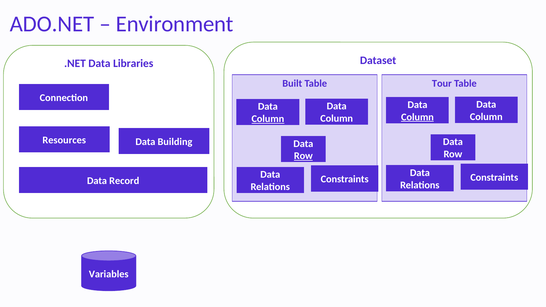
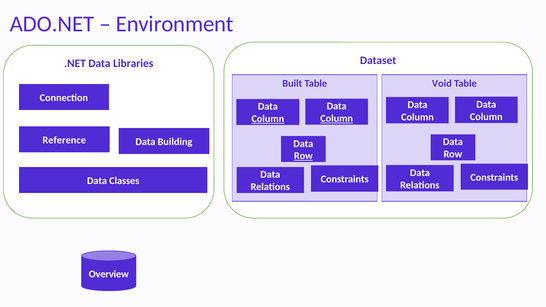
Tour: Tour -> Void
Column at (417, 117) underline: present -> none
Column at (337, 119) underline: none -> present
Resources: Resources -> Reference
Record: Record -> Classes
Variables: Variables -> Overview
